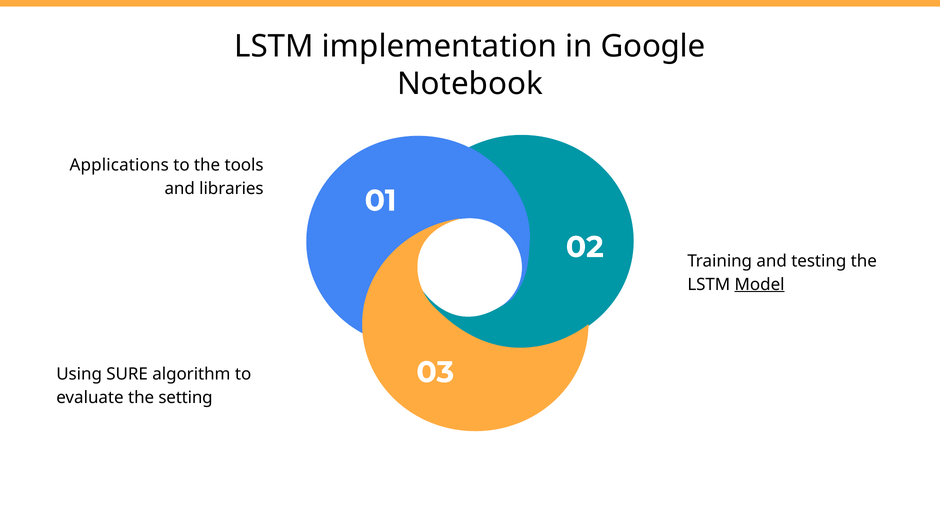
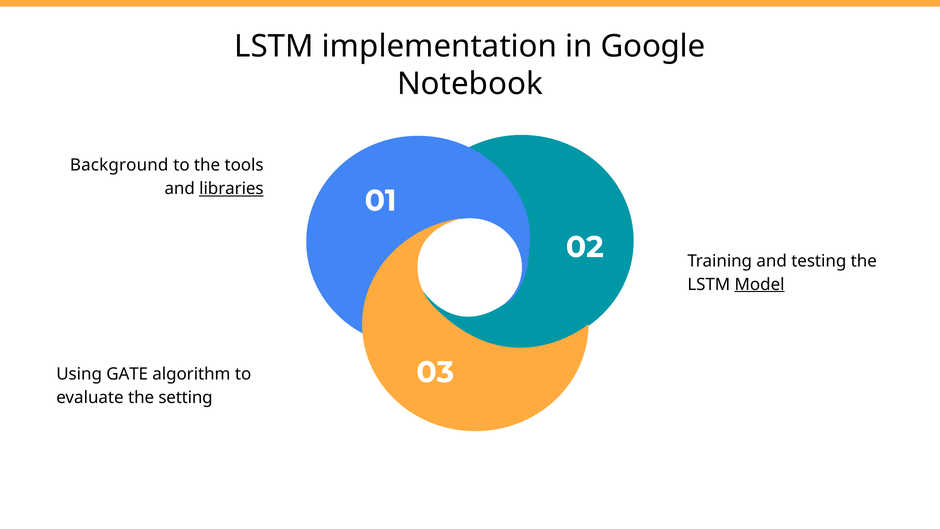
Applications: Applications -> Background
libraries underline: none -> present
SURE: SURE -> GATE
